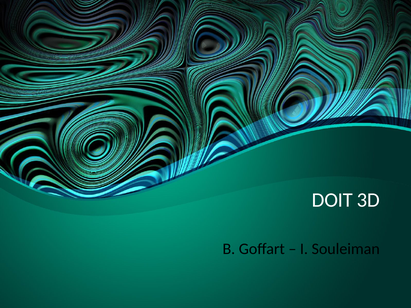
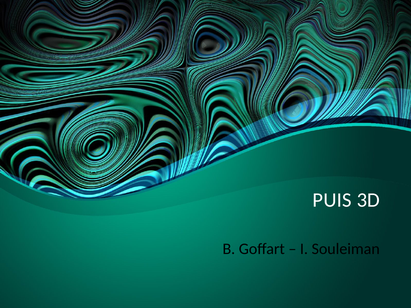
DOIT: DOIT -> PUIS
